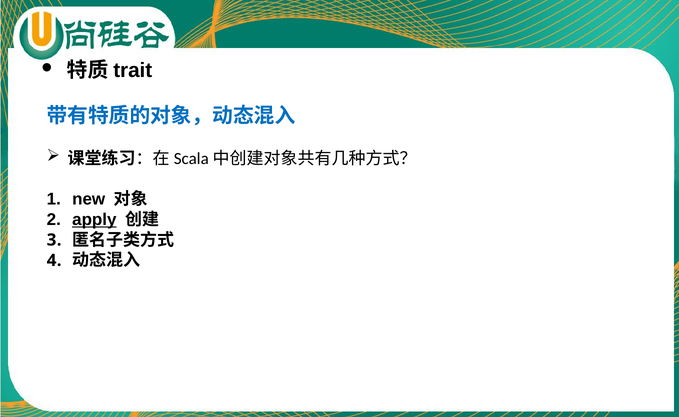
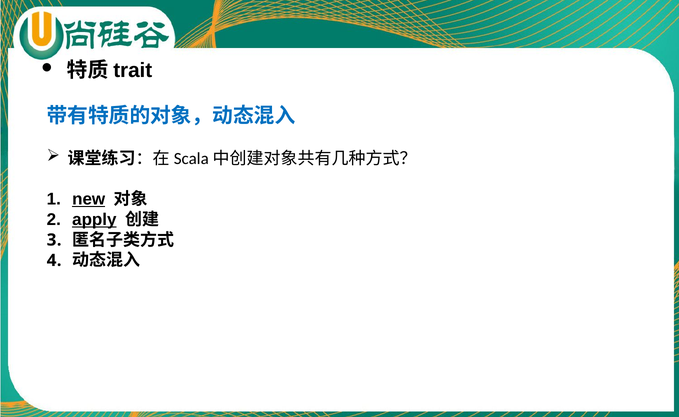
new underline: none -> present
